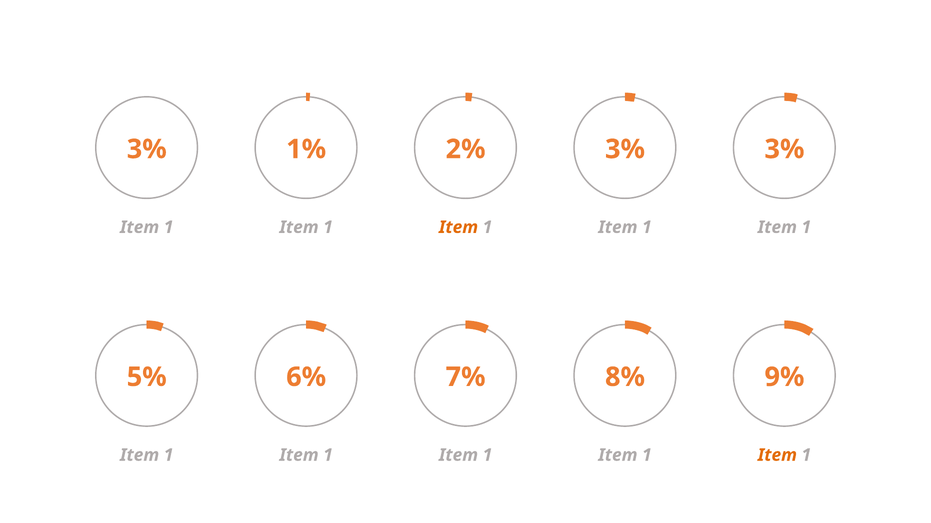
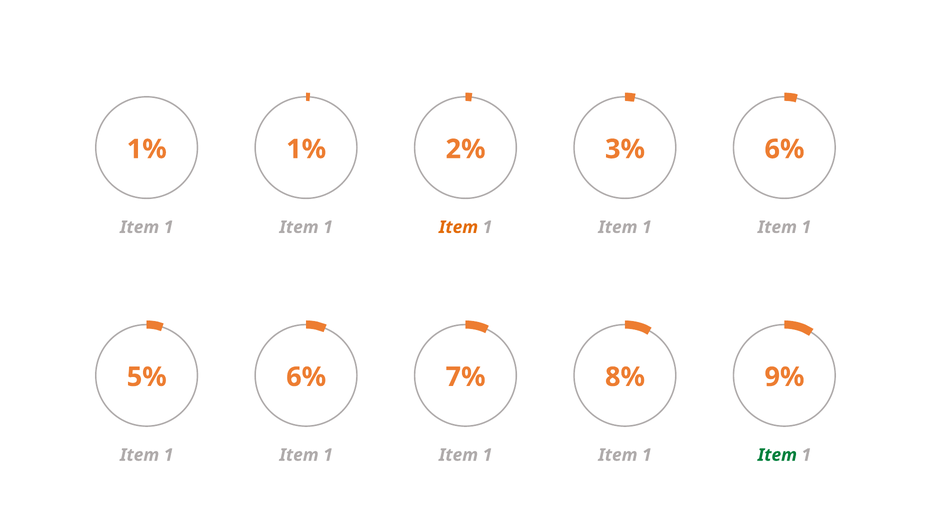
3% at (147, 149): 3% -> 1%
3% at (784, 149): 3% -> 6%
Item at (777, 456) colour: orange -> green
